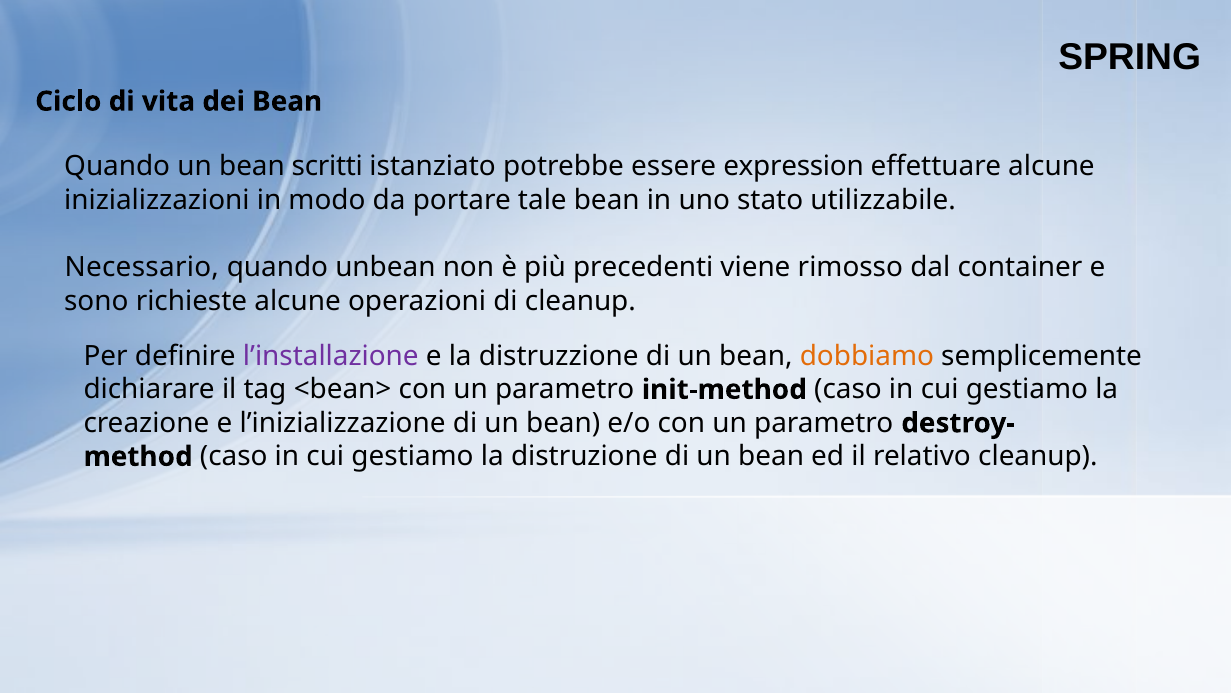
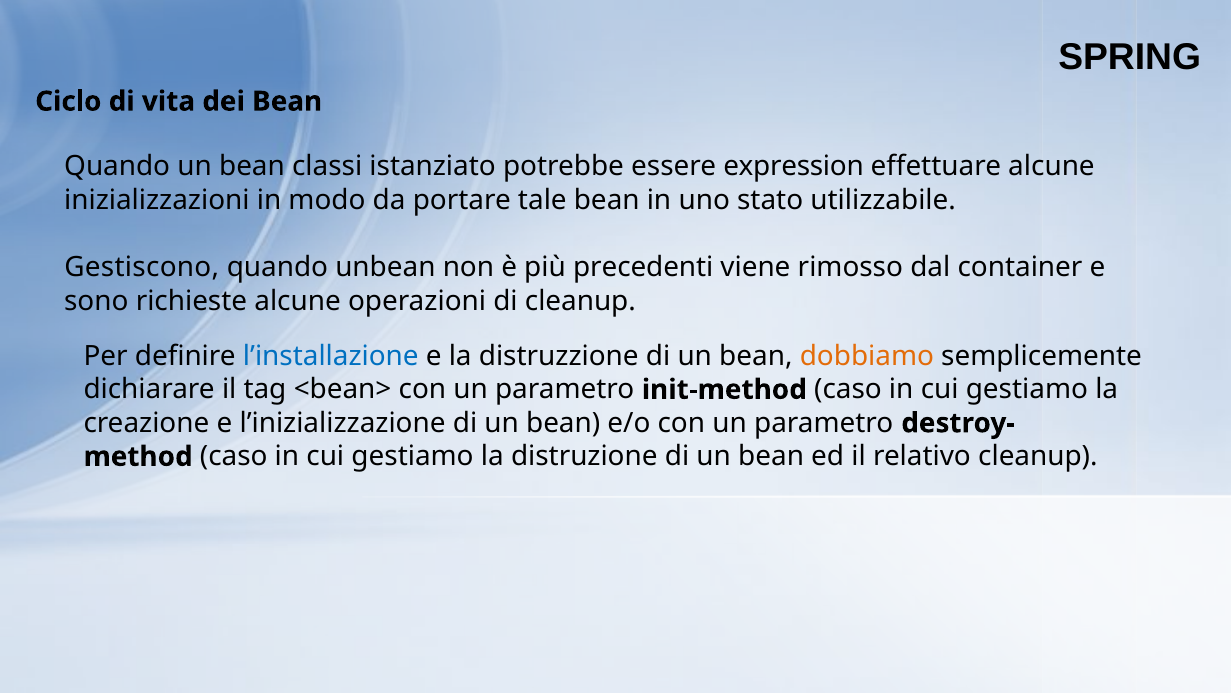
scritti: scritti -> classi
Necessario: Necessario -> Gestiscono
l’installazione colour: purple -> blue
